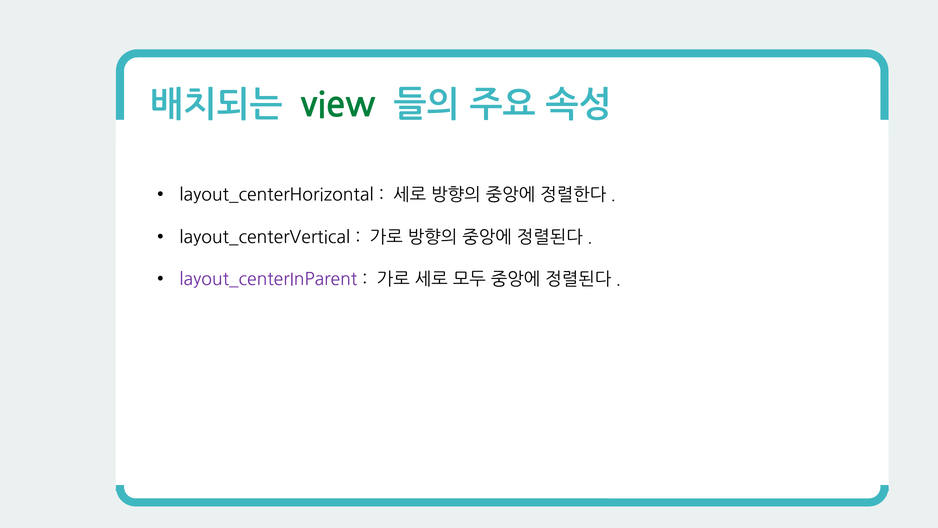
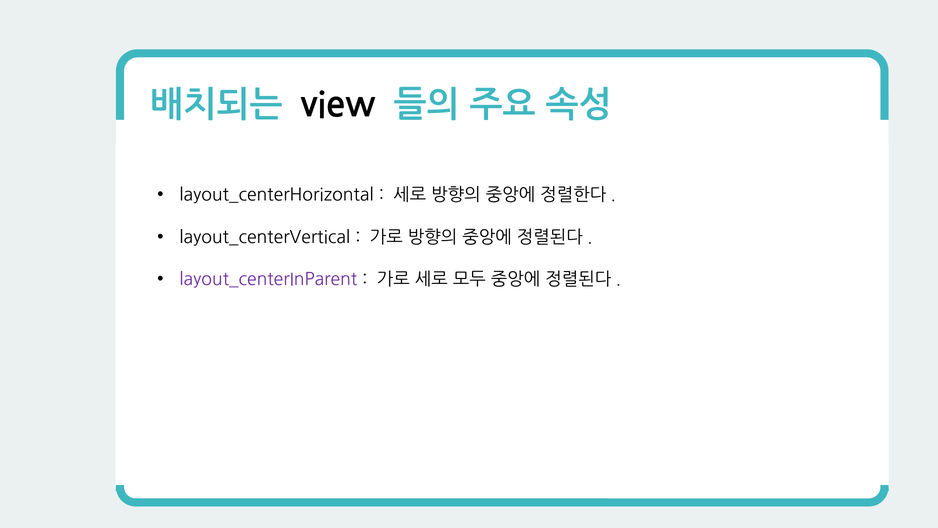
view colour: green -> black
